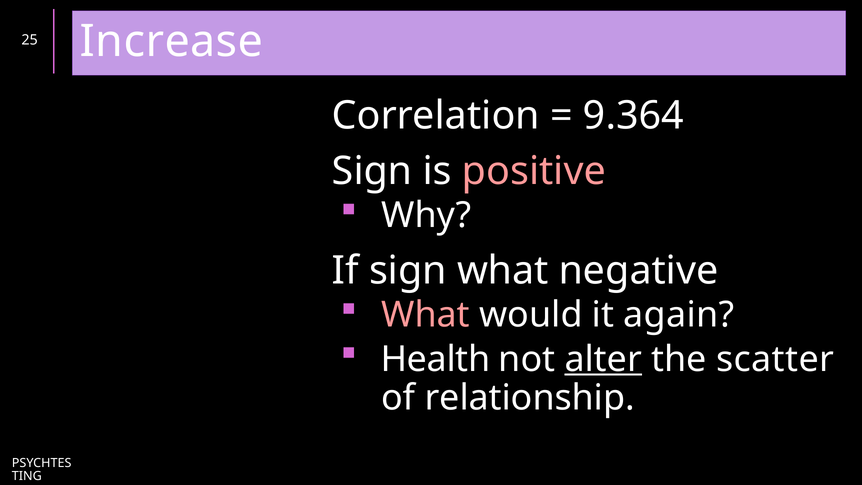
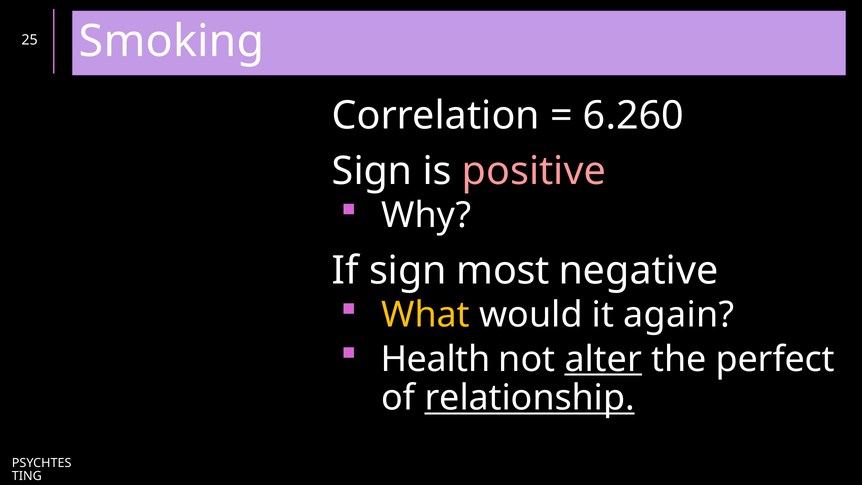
Increase: Increase -> Smoking
9.364: 9.364 -> 6.260
sign what: what -> most
What at (426, 315) colour: pink -> yellow
scatter: scatter -> perfect
relationship underline: none -> present
